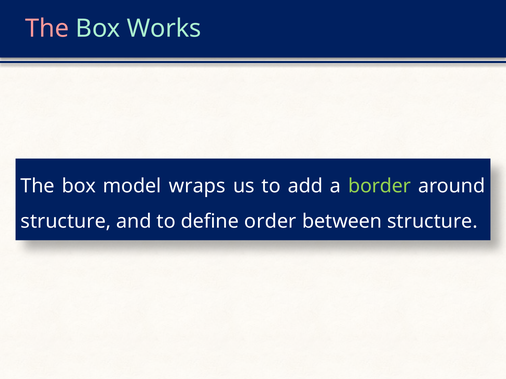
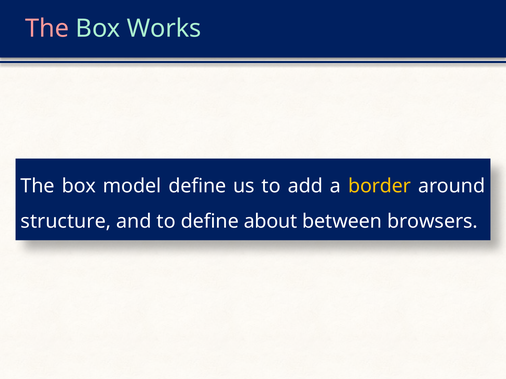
model wraps: wraps -> define
border colour: light green -> yellow
order: order -> about
between structure: structure -> browsers
